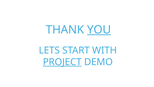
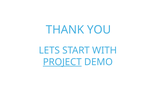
YOU underline: present -> none
